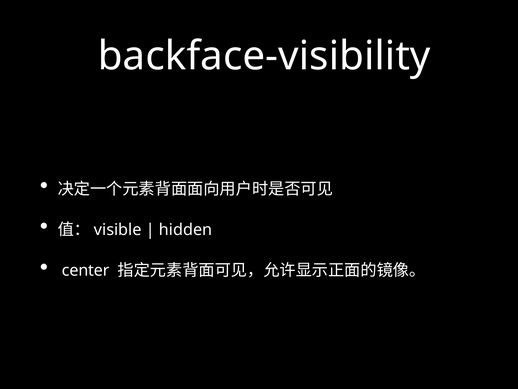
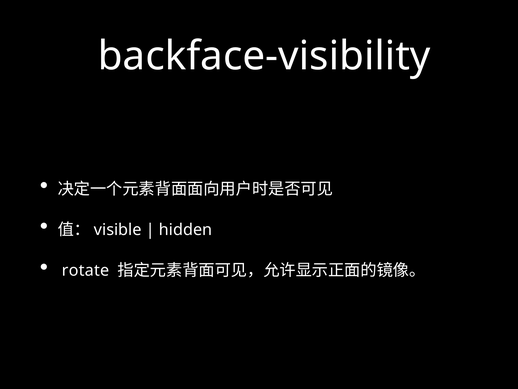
center: center -> rotate
